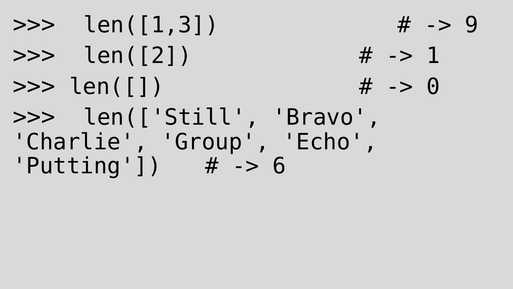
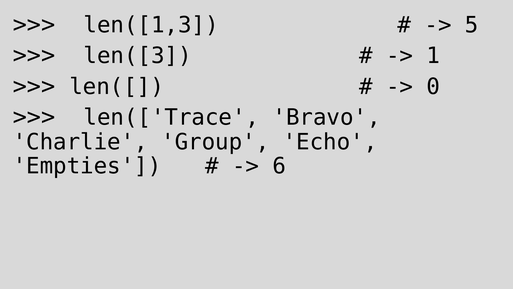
9: 9 -> 5
len([2: len([2 -> len([3
len(['Still: len(['Still -> len(['Trace
Putting: Putting -> Empties
